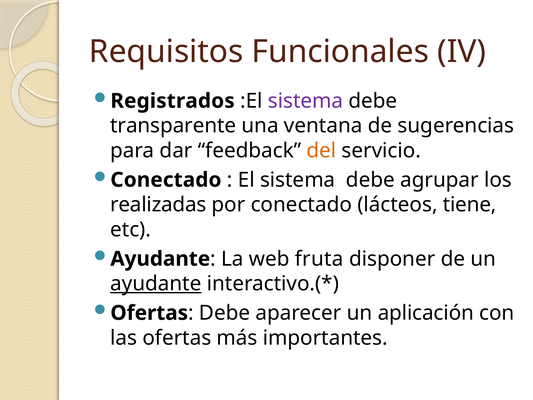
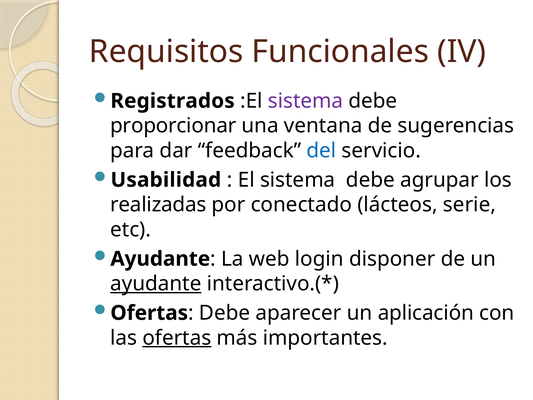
transparente: transparente -> proporcionar
del colour: orange -> blue
Conectado at (166, 180): Conectado -> Usabilidad
tiene: tiene -> serie
fruta: fruta -> login
ofertas at (177, 338) underline: none -> present
